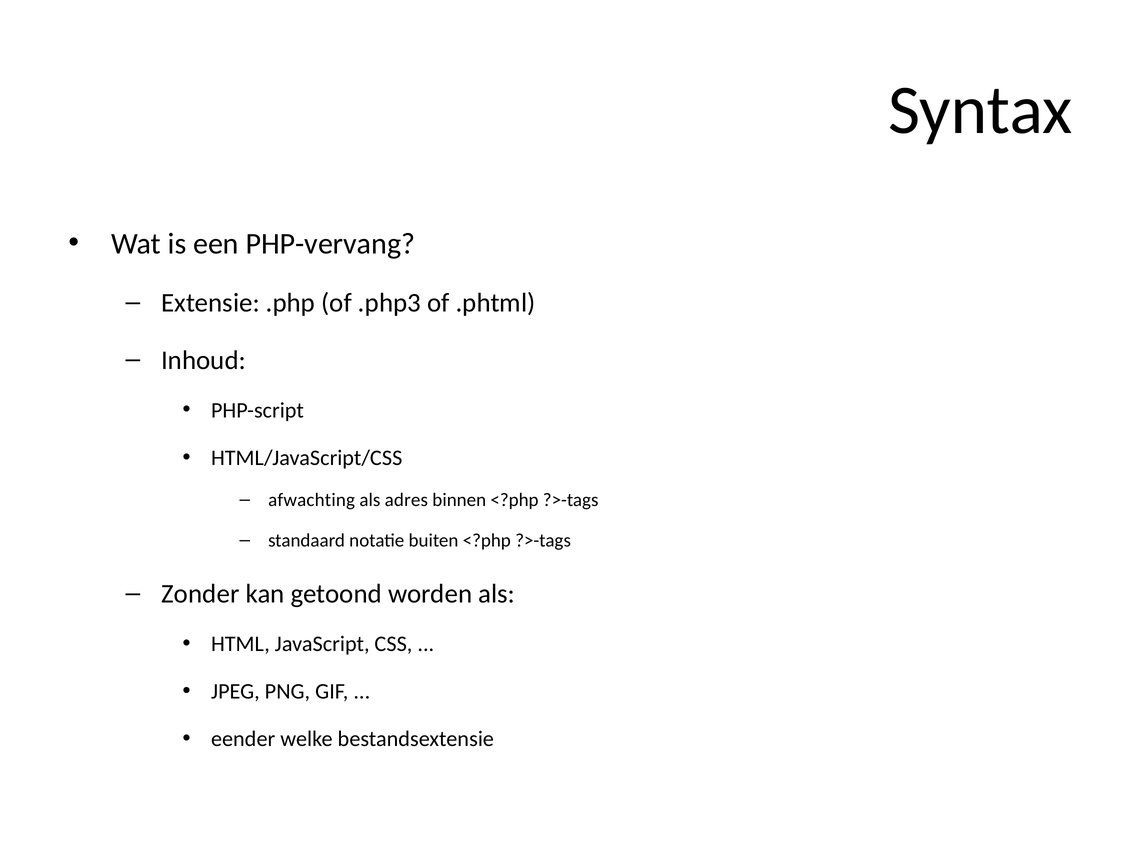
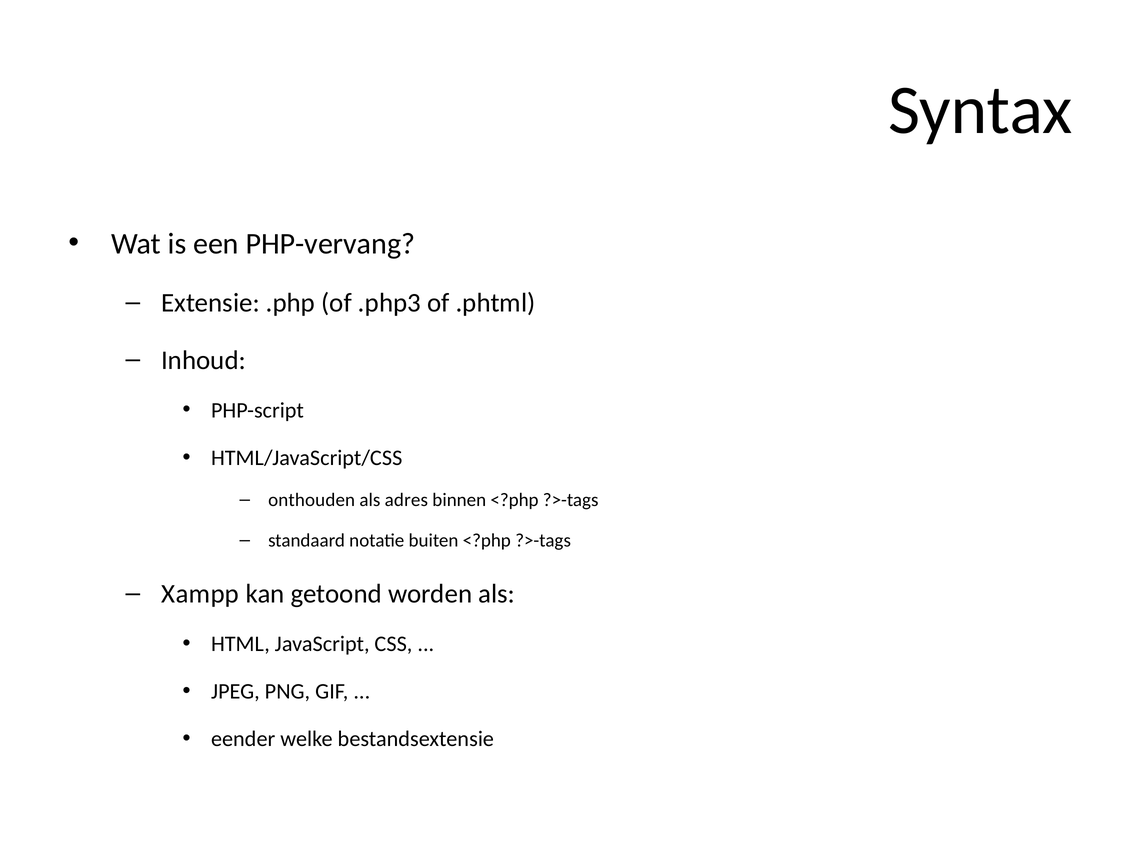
afwachting: afwachting -> onthouden
Zonder: Zonder -> Xampp
